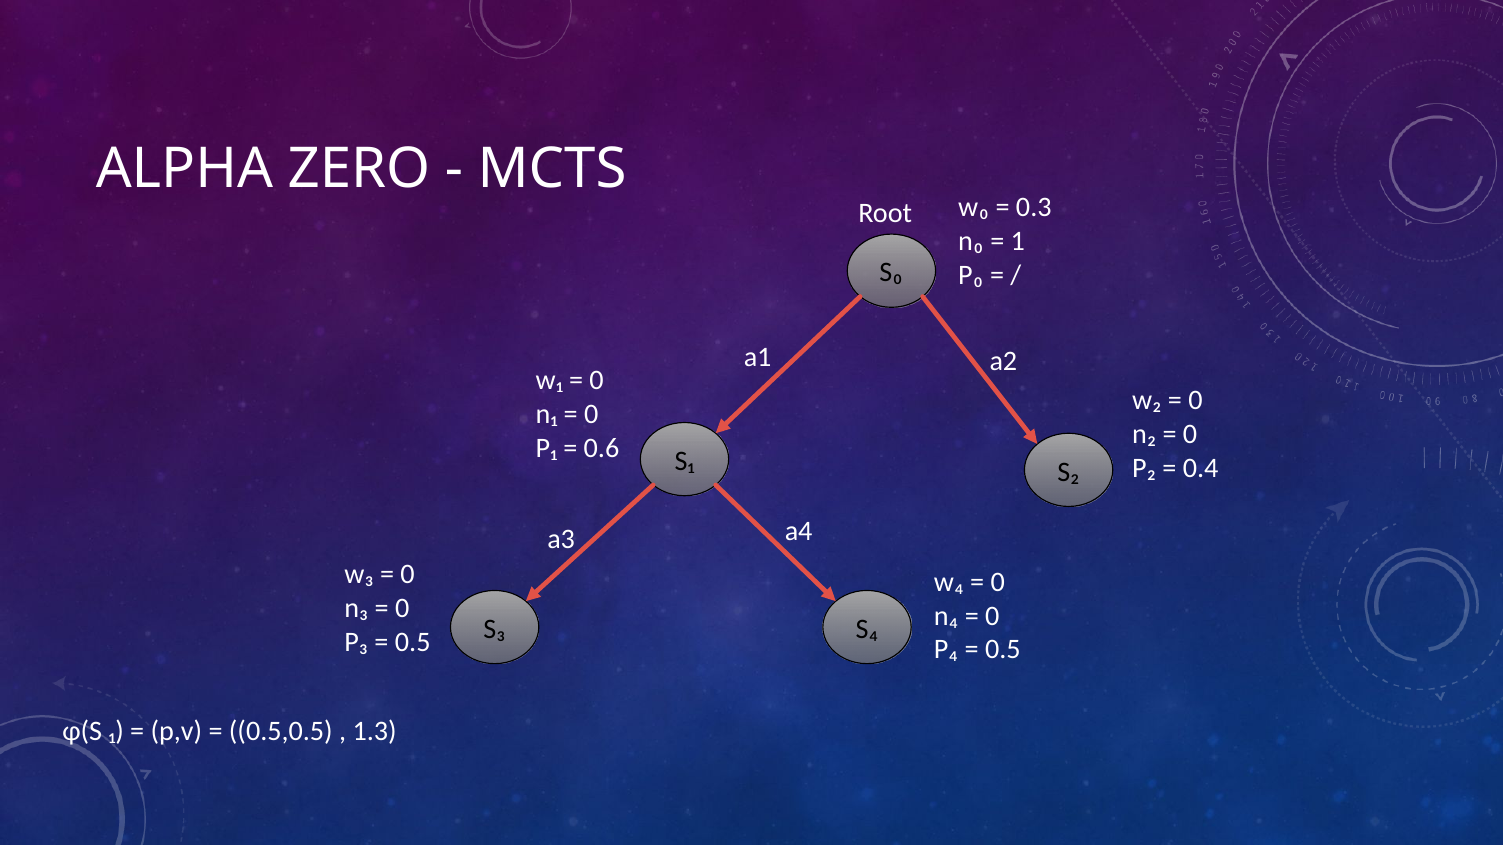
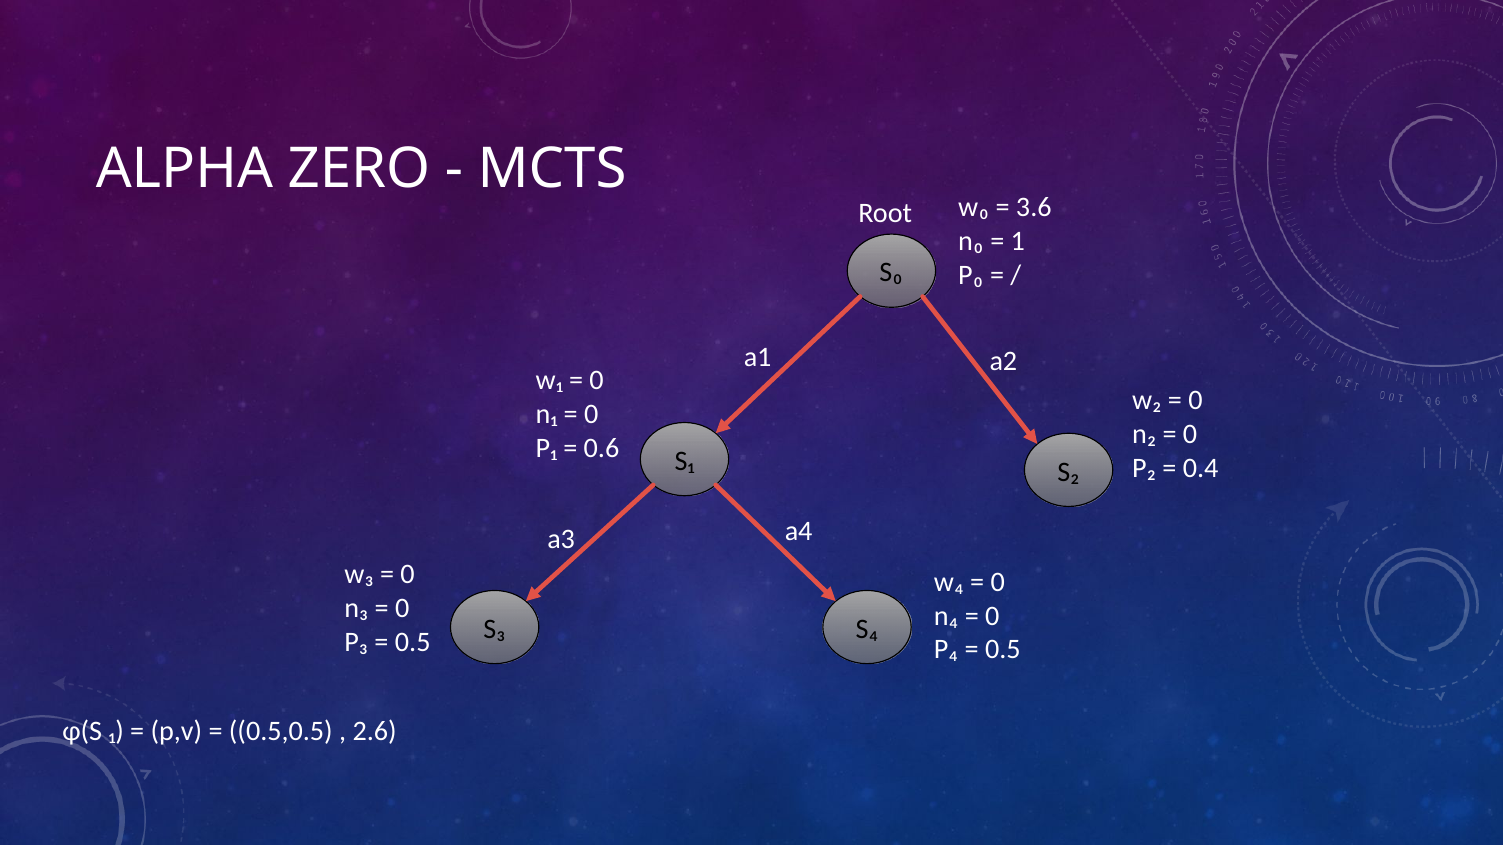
0.3: 0.3 -> 3.6
1.3: 1.3 -> 2.6
